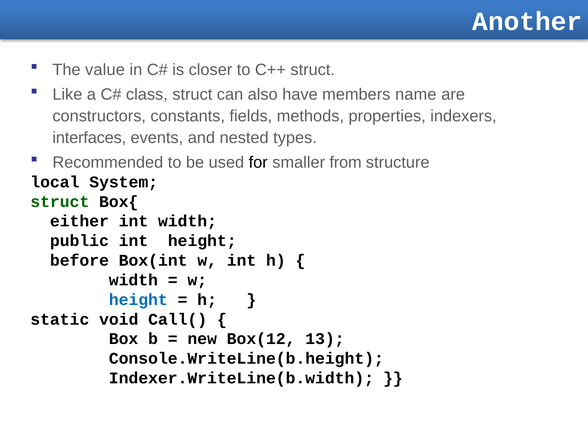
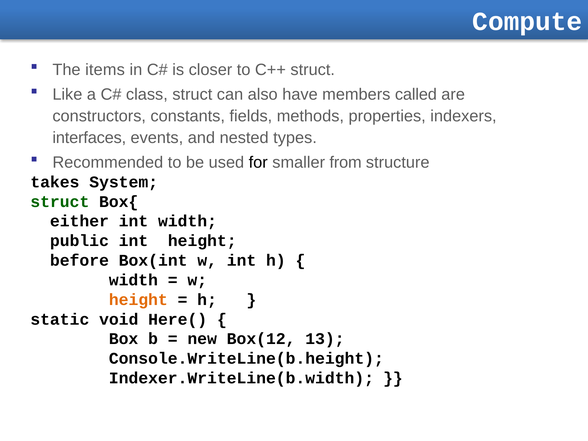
Another: Another -> Compute
value: value -> items
name: name -> called
local: local -> takes
height at (138, 300) colour: blue -> orange
Call(: Call( -> Here(
